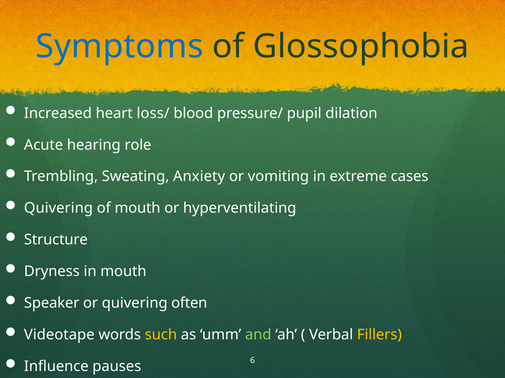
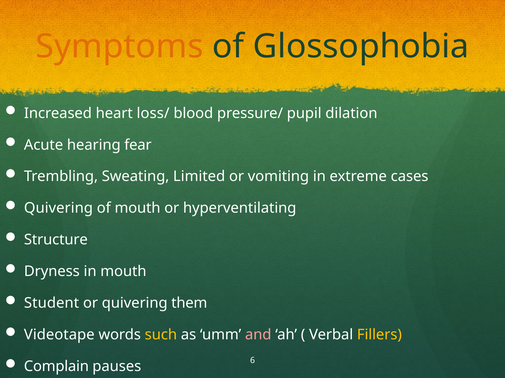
Symptoms colour: blue -> orange
role: role -> fear
Anxiety: Anxiety -> Limited
Speaker: Speaker -> Student
often: often -> them
and colour: light green -> pink
Influence: Influence -> Complain
